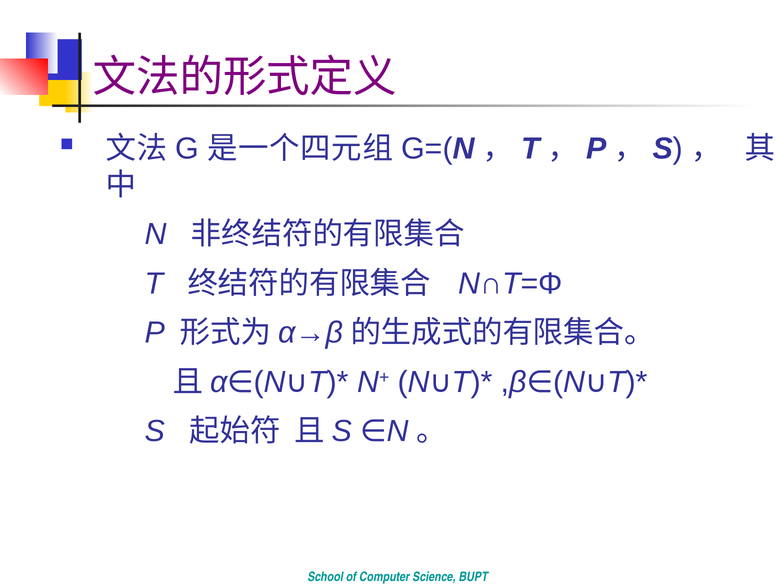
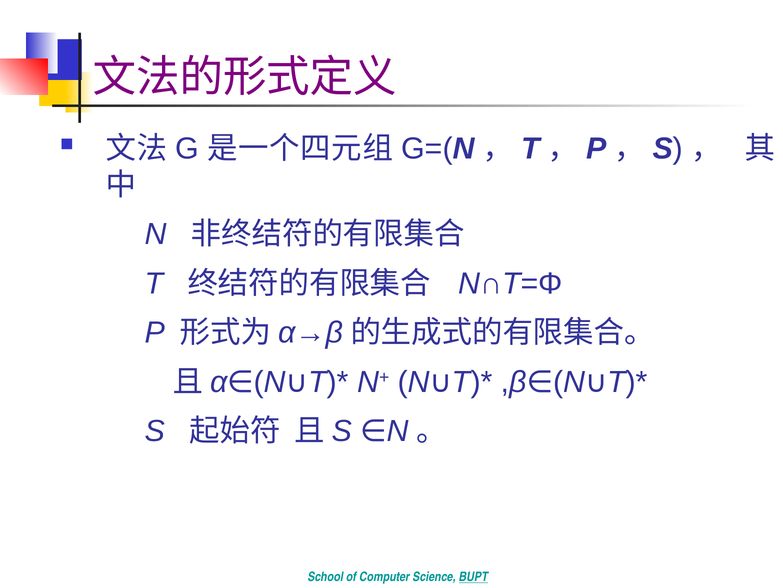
BUPT underline: none -> present
